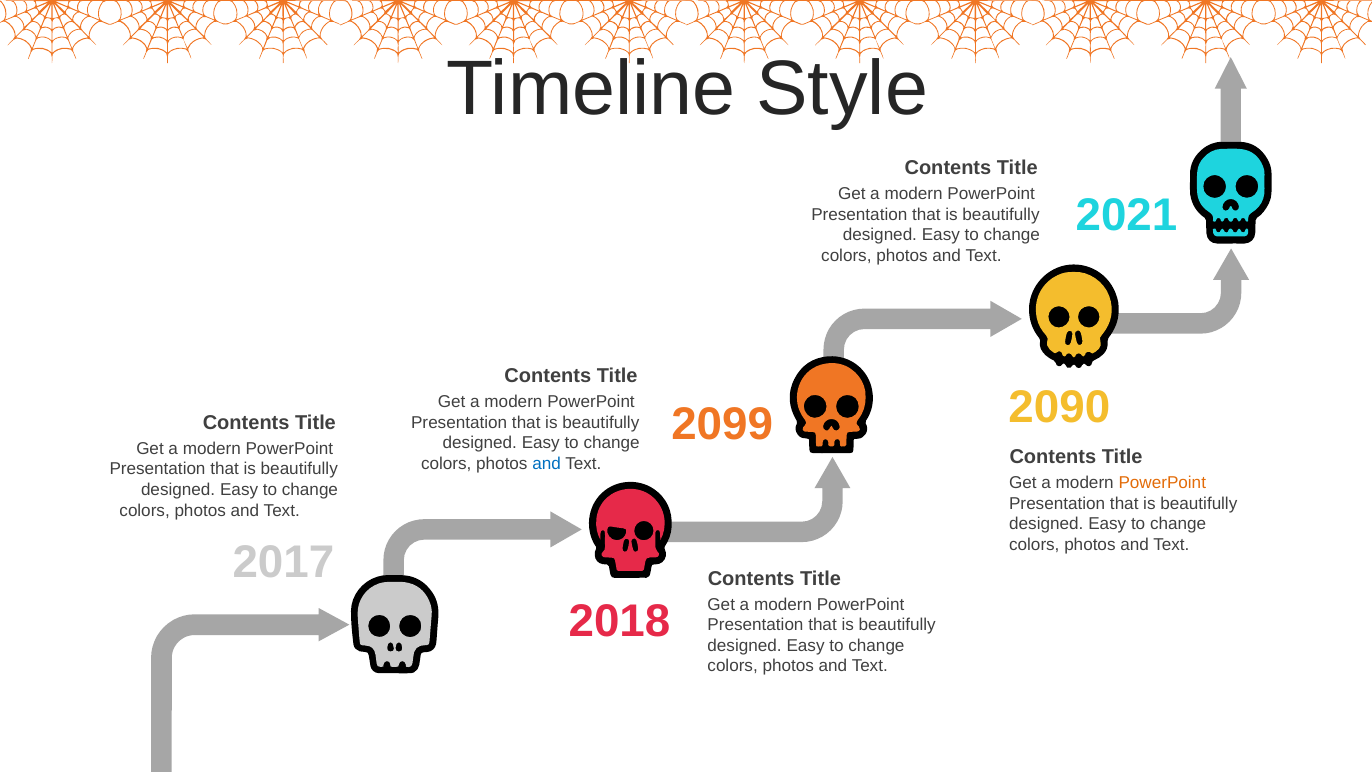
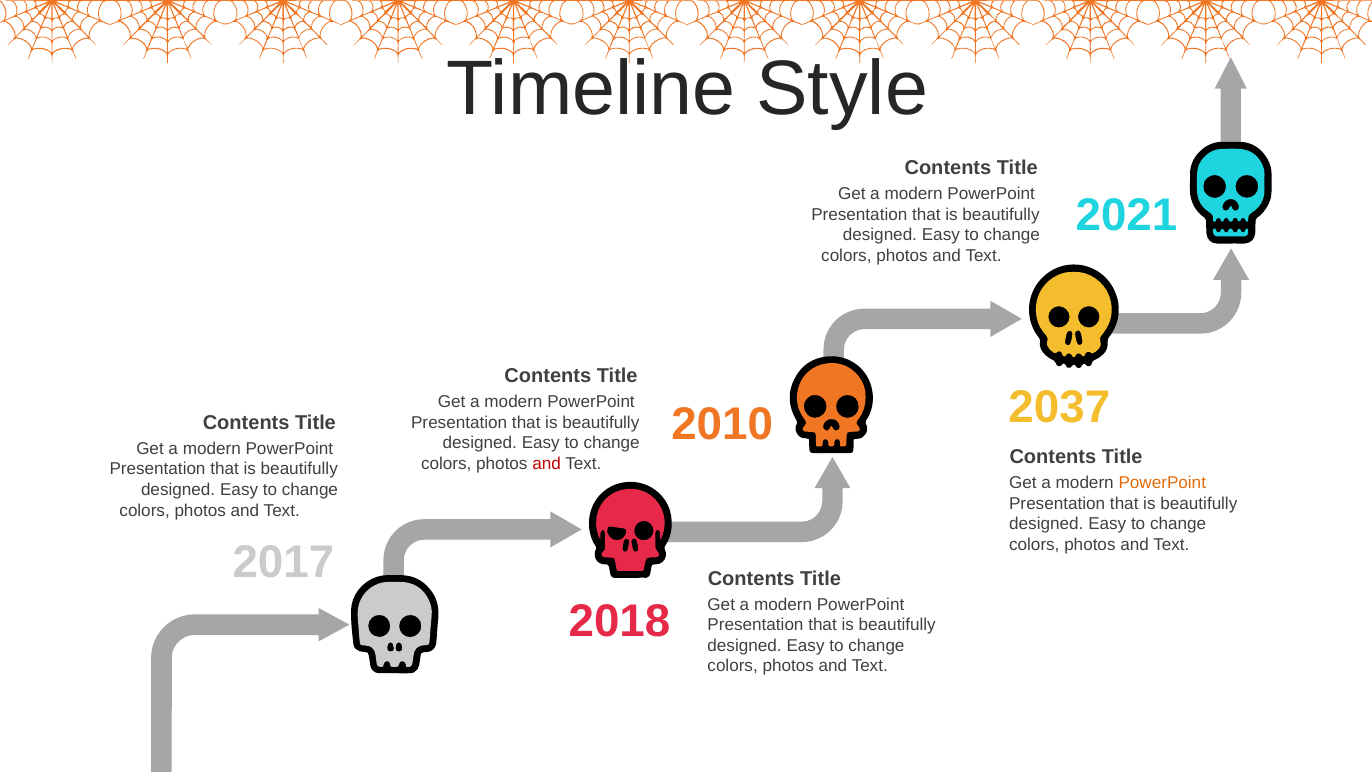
2090: 2090 -> 2037
2099: 2099 -> 2010
and at (547, 464) colour: blue -> red
